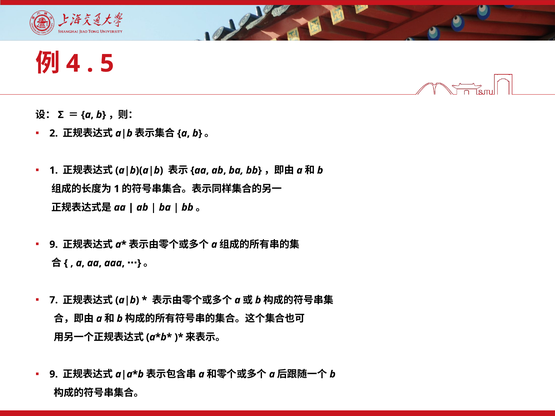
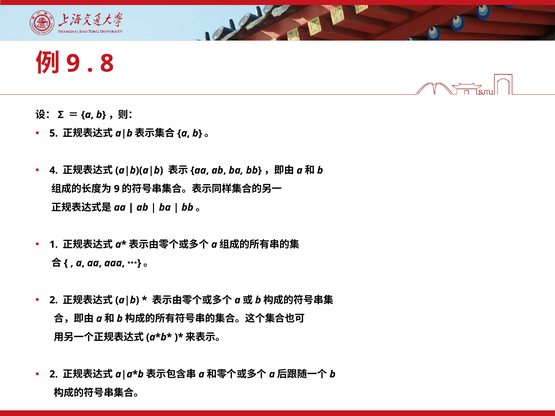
4 at (73, 64): 4 -> 9
5: 5 -> 8
2: 2 -> 5
1 at (54, 170): 1 -> 4
1 at (117, 189): 1 -> 9
9 at (54, 245): 9 -> 1
7 at (54, 300): 7 -> 2
9 at (54, 374): 9 -> 2
